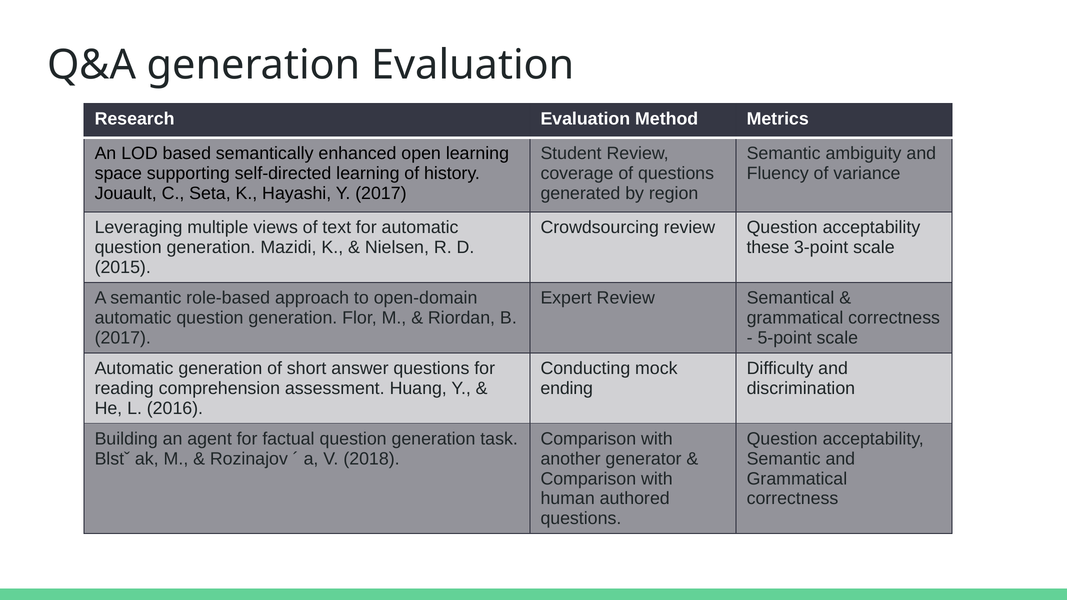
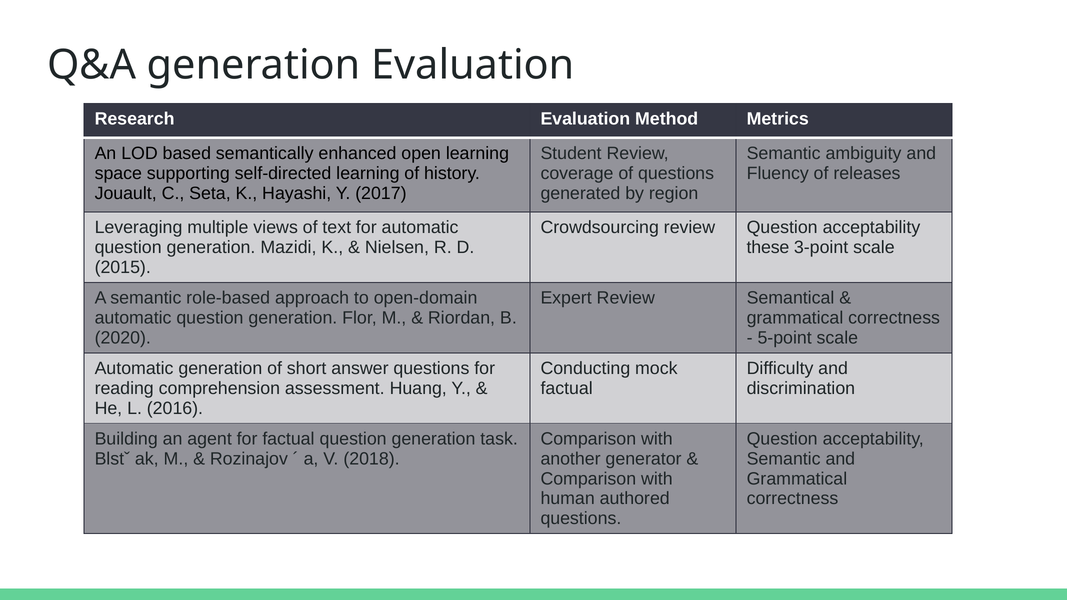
variance: variance -> releases
2017 at (123, 338): 2017 -> 2020
ending at (567, 389): ending -> factual
